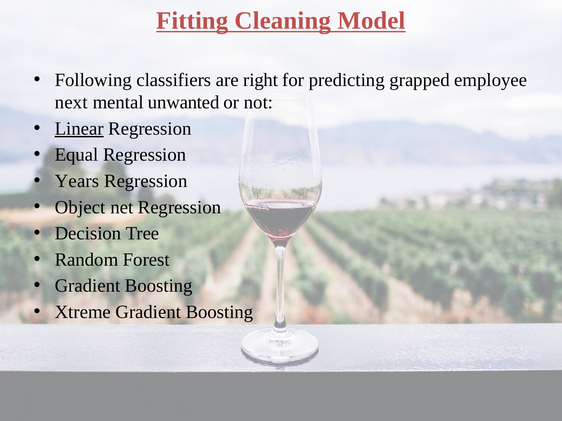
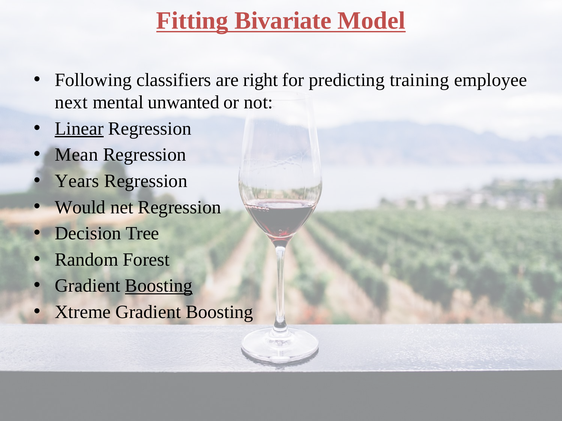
Cleaning: Cleaning -> Bivariate
grapped: grapped -> training
Equal: Equal -> Mean
Object: Object -> Would
Boosting at (159, 286) underline: none -> present
